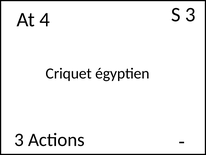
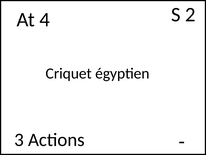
S 3: 3 -> 2
